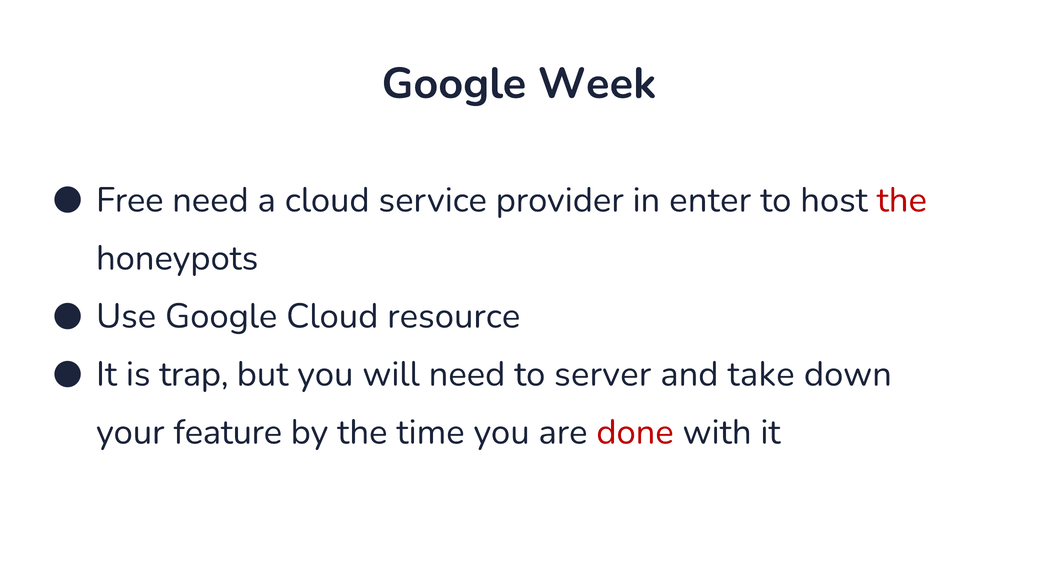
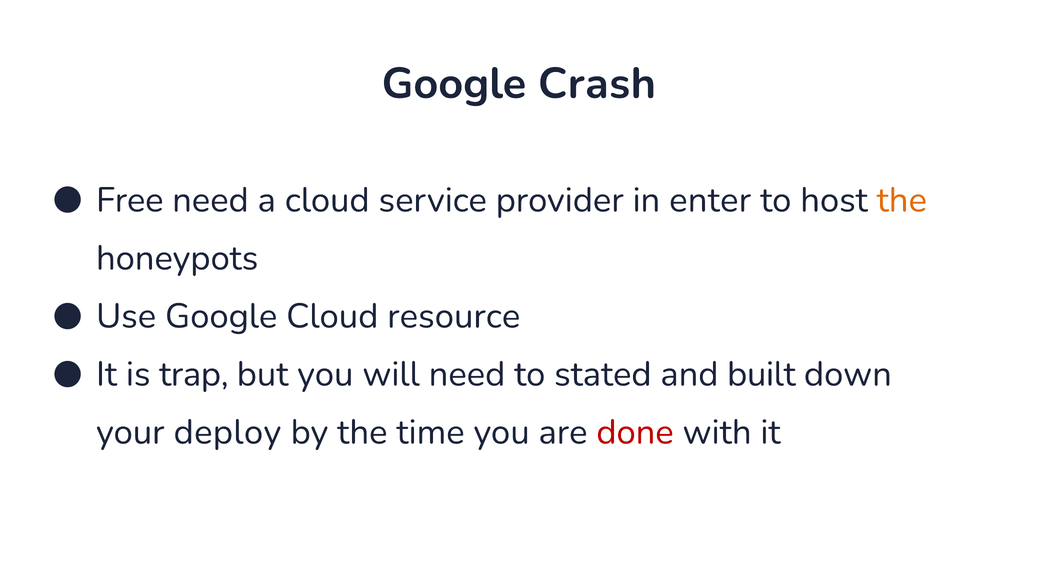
Week: Week -> Crash
the at (902, 200) colour: red -> orange
server: server -> stated
take: take -> built
feature: feature -> deploy
